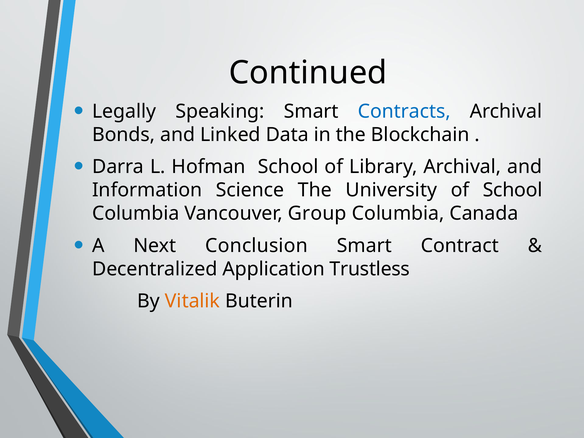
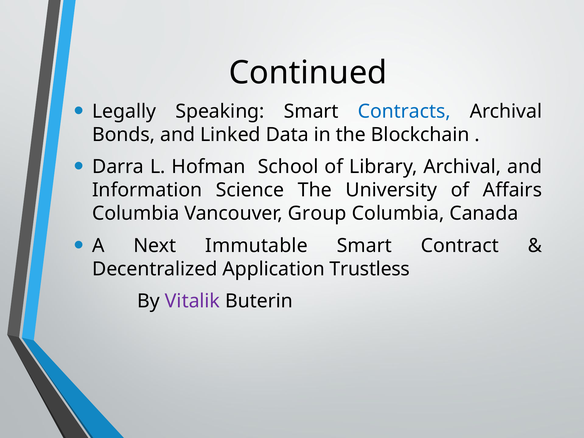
of School: School -> Affairs
Conclusion: Conclusion -> Immutable
Vitalik colour: orange -> purple
